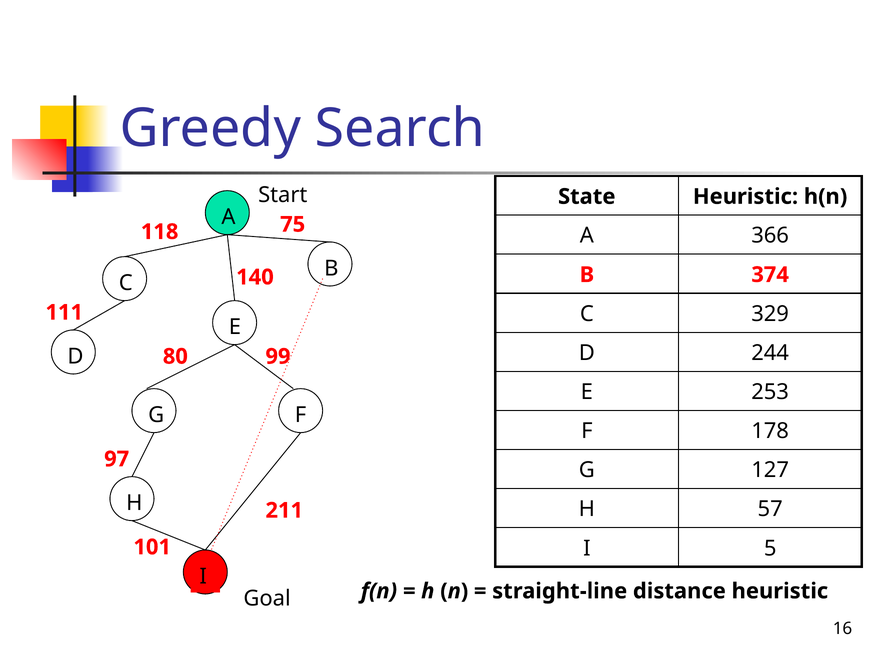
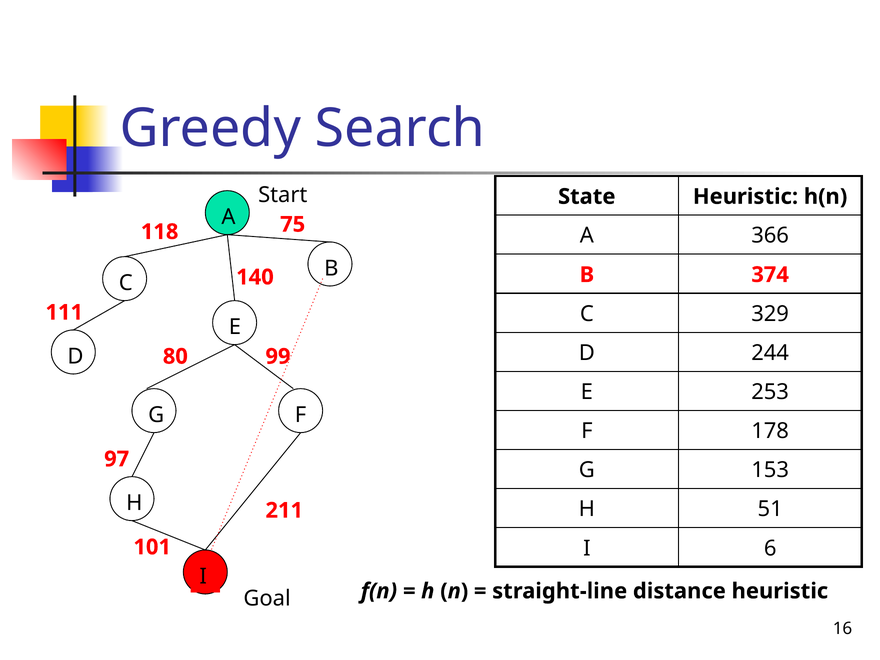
127: 127 -> 153
57: 57 -> 51
5: 5 -> 6
